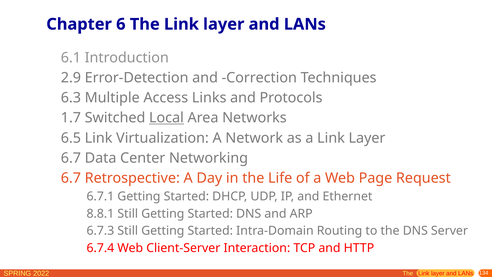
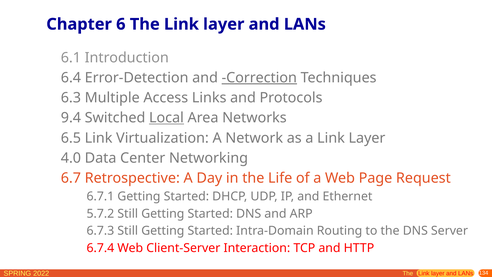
2.9: 2.9 -> 6.4
Correction underline: none -> present
1.7: 1.7 -> 9.4
6.7 at (71, 158): 6.7 -> 4.0
8.8.1: 8.8.1 -> 5.7.2
